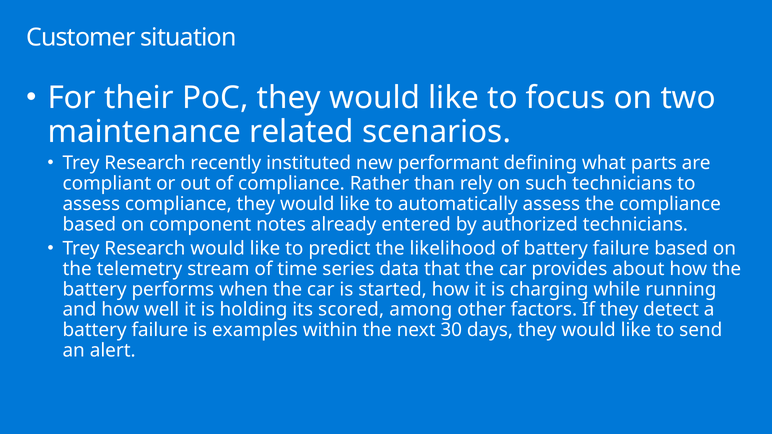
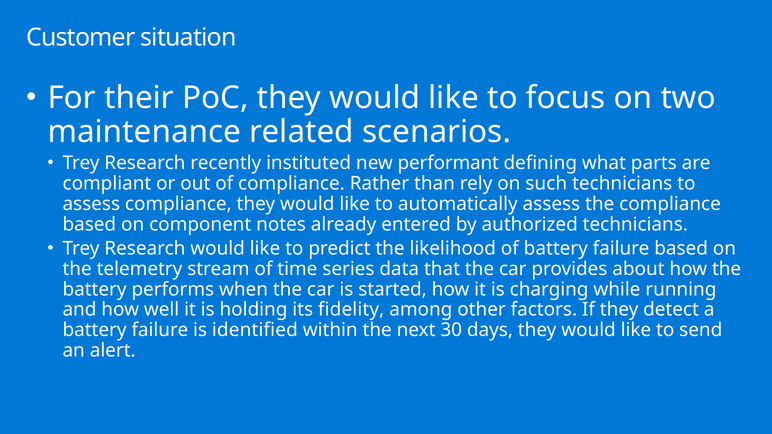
scored: scored -> fidelity
examples: examples -> identified
